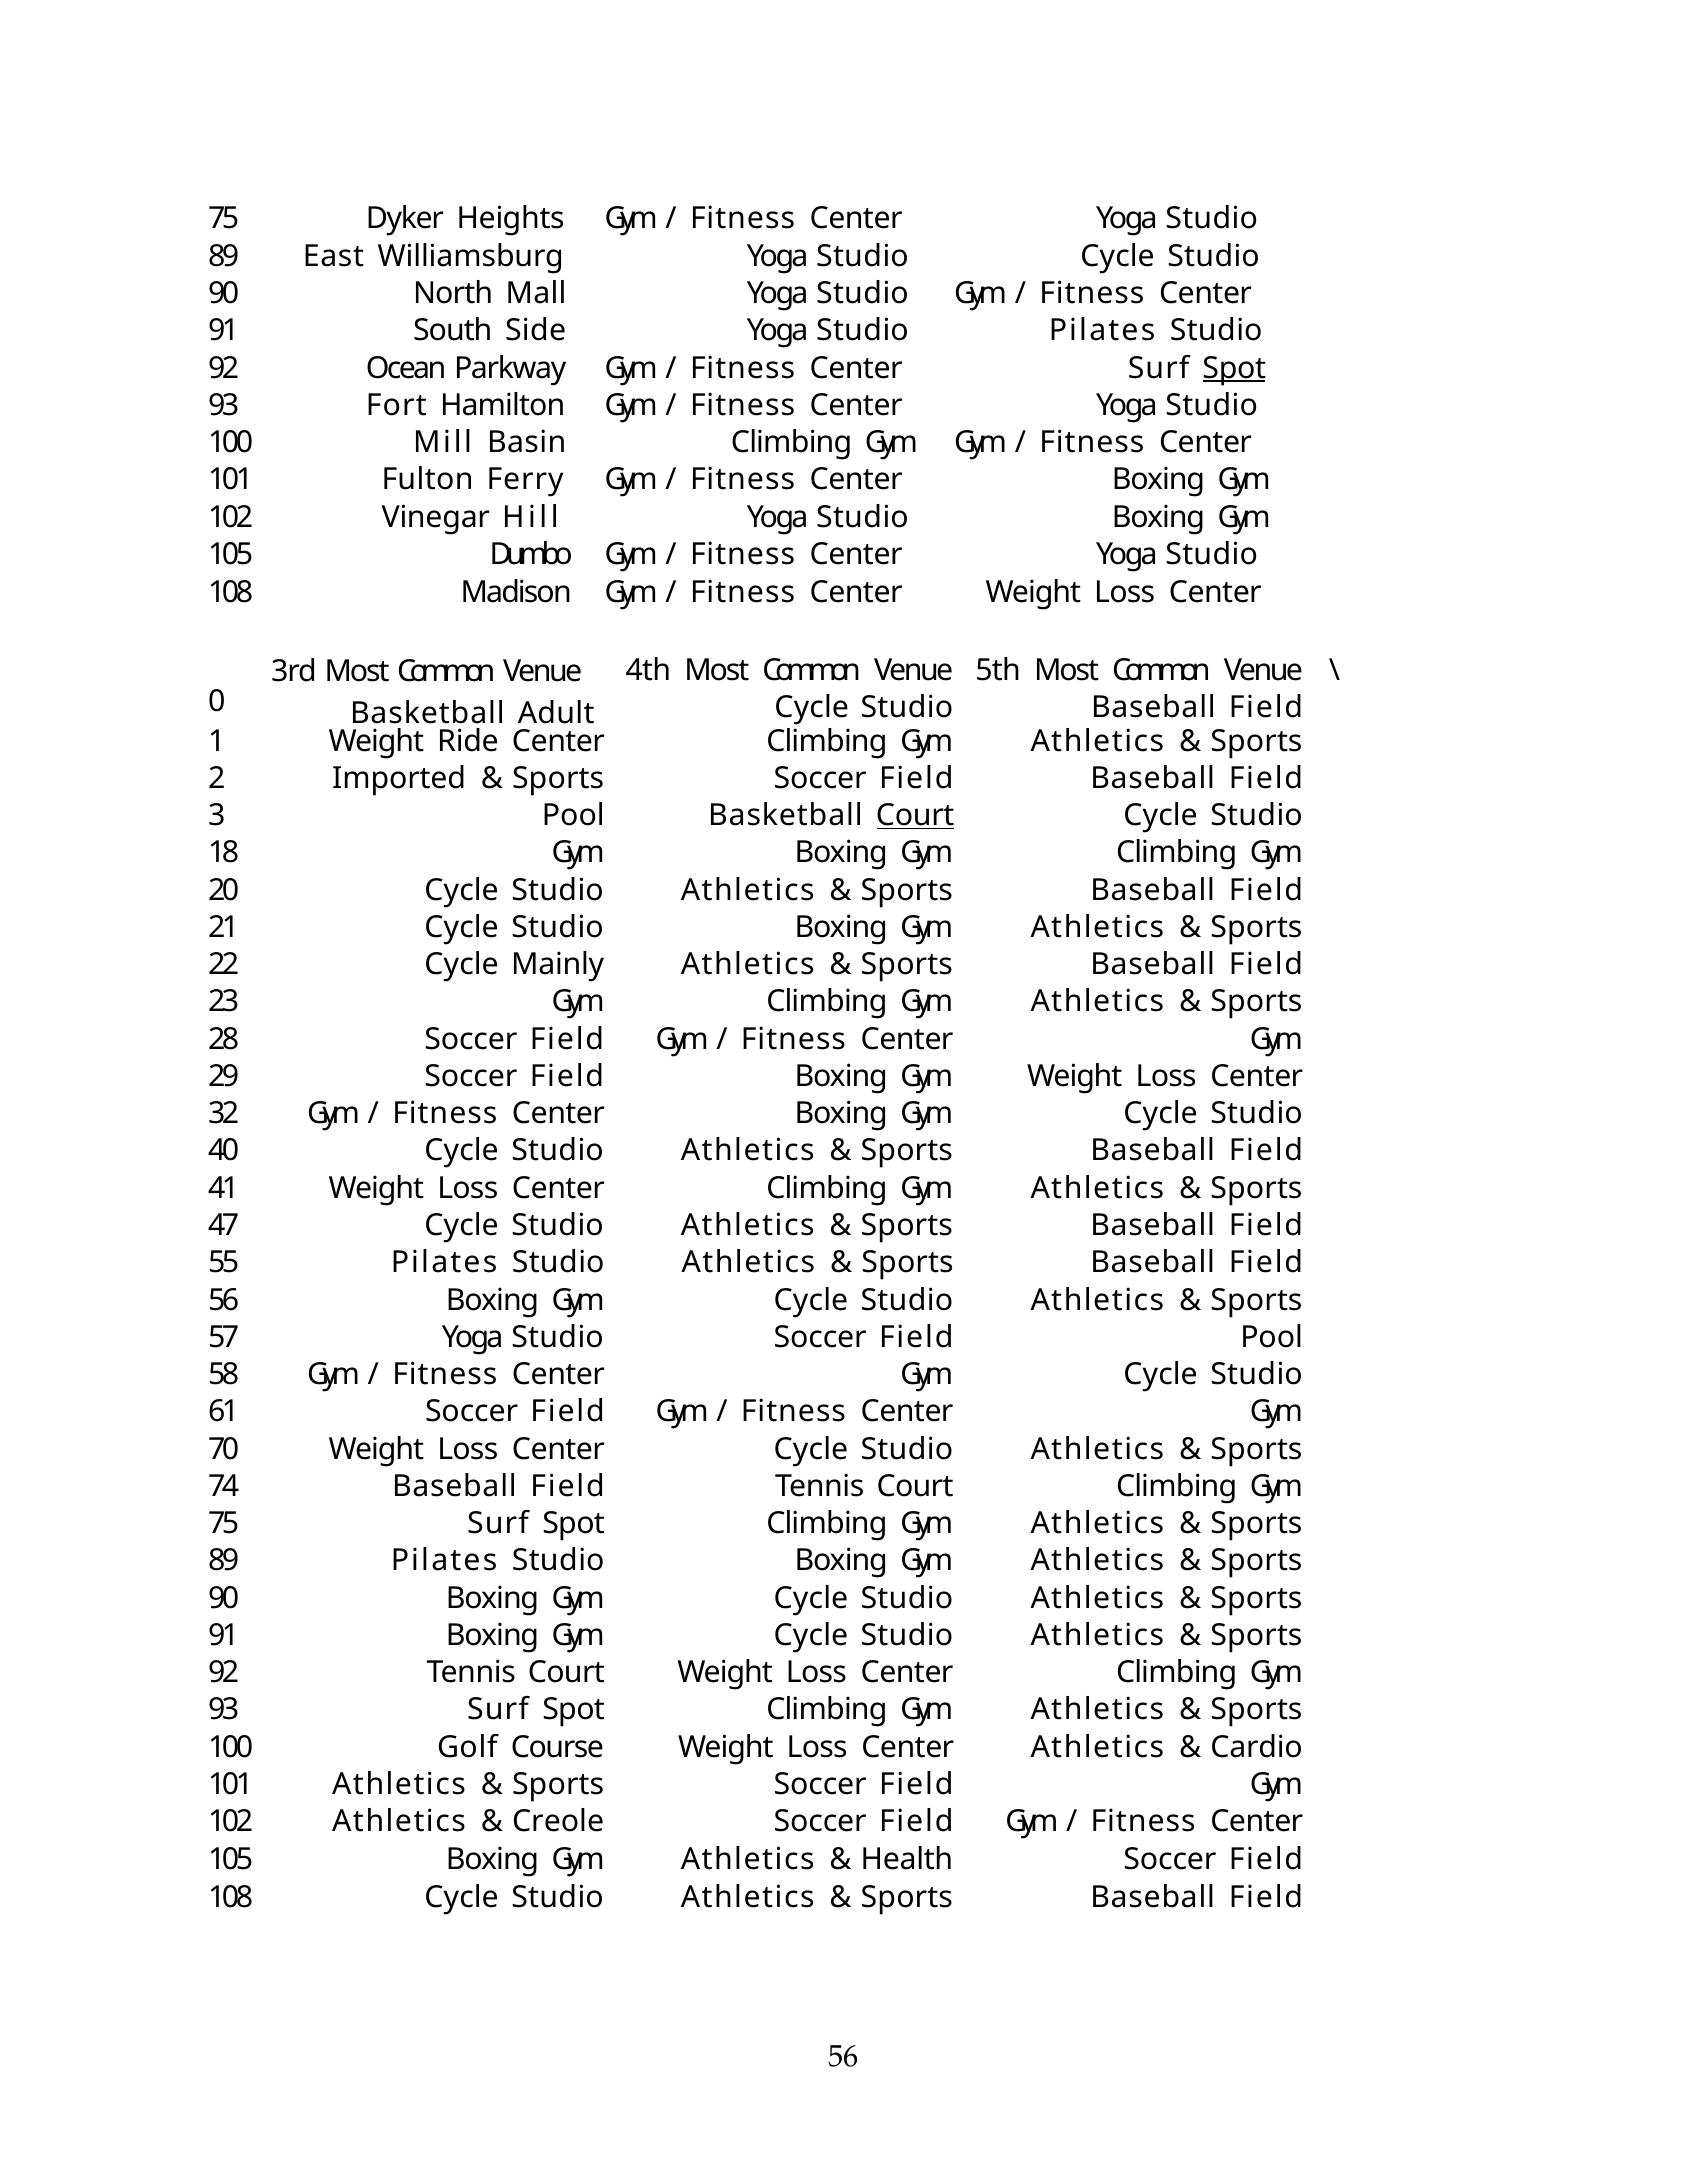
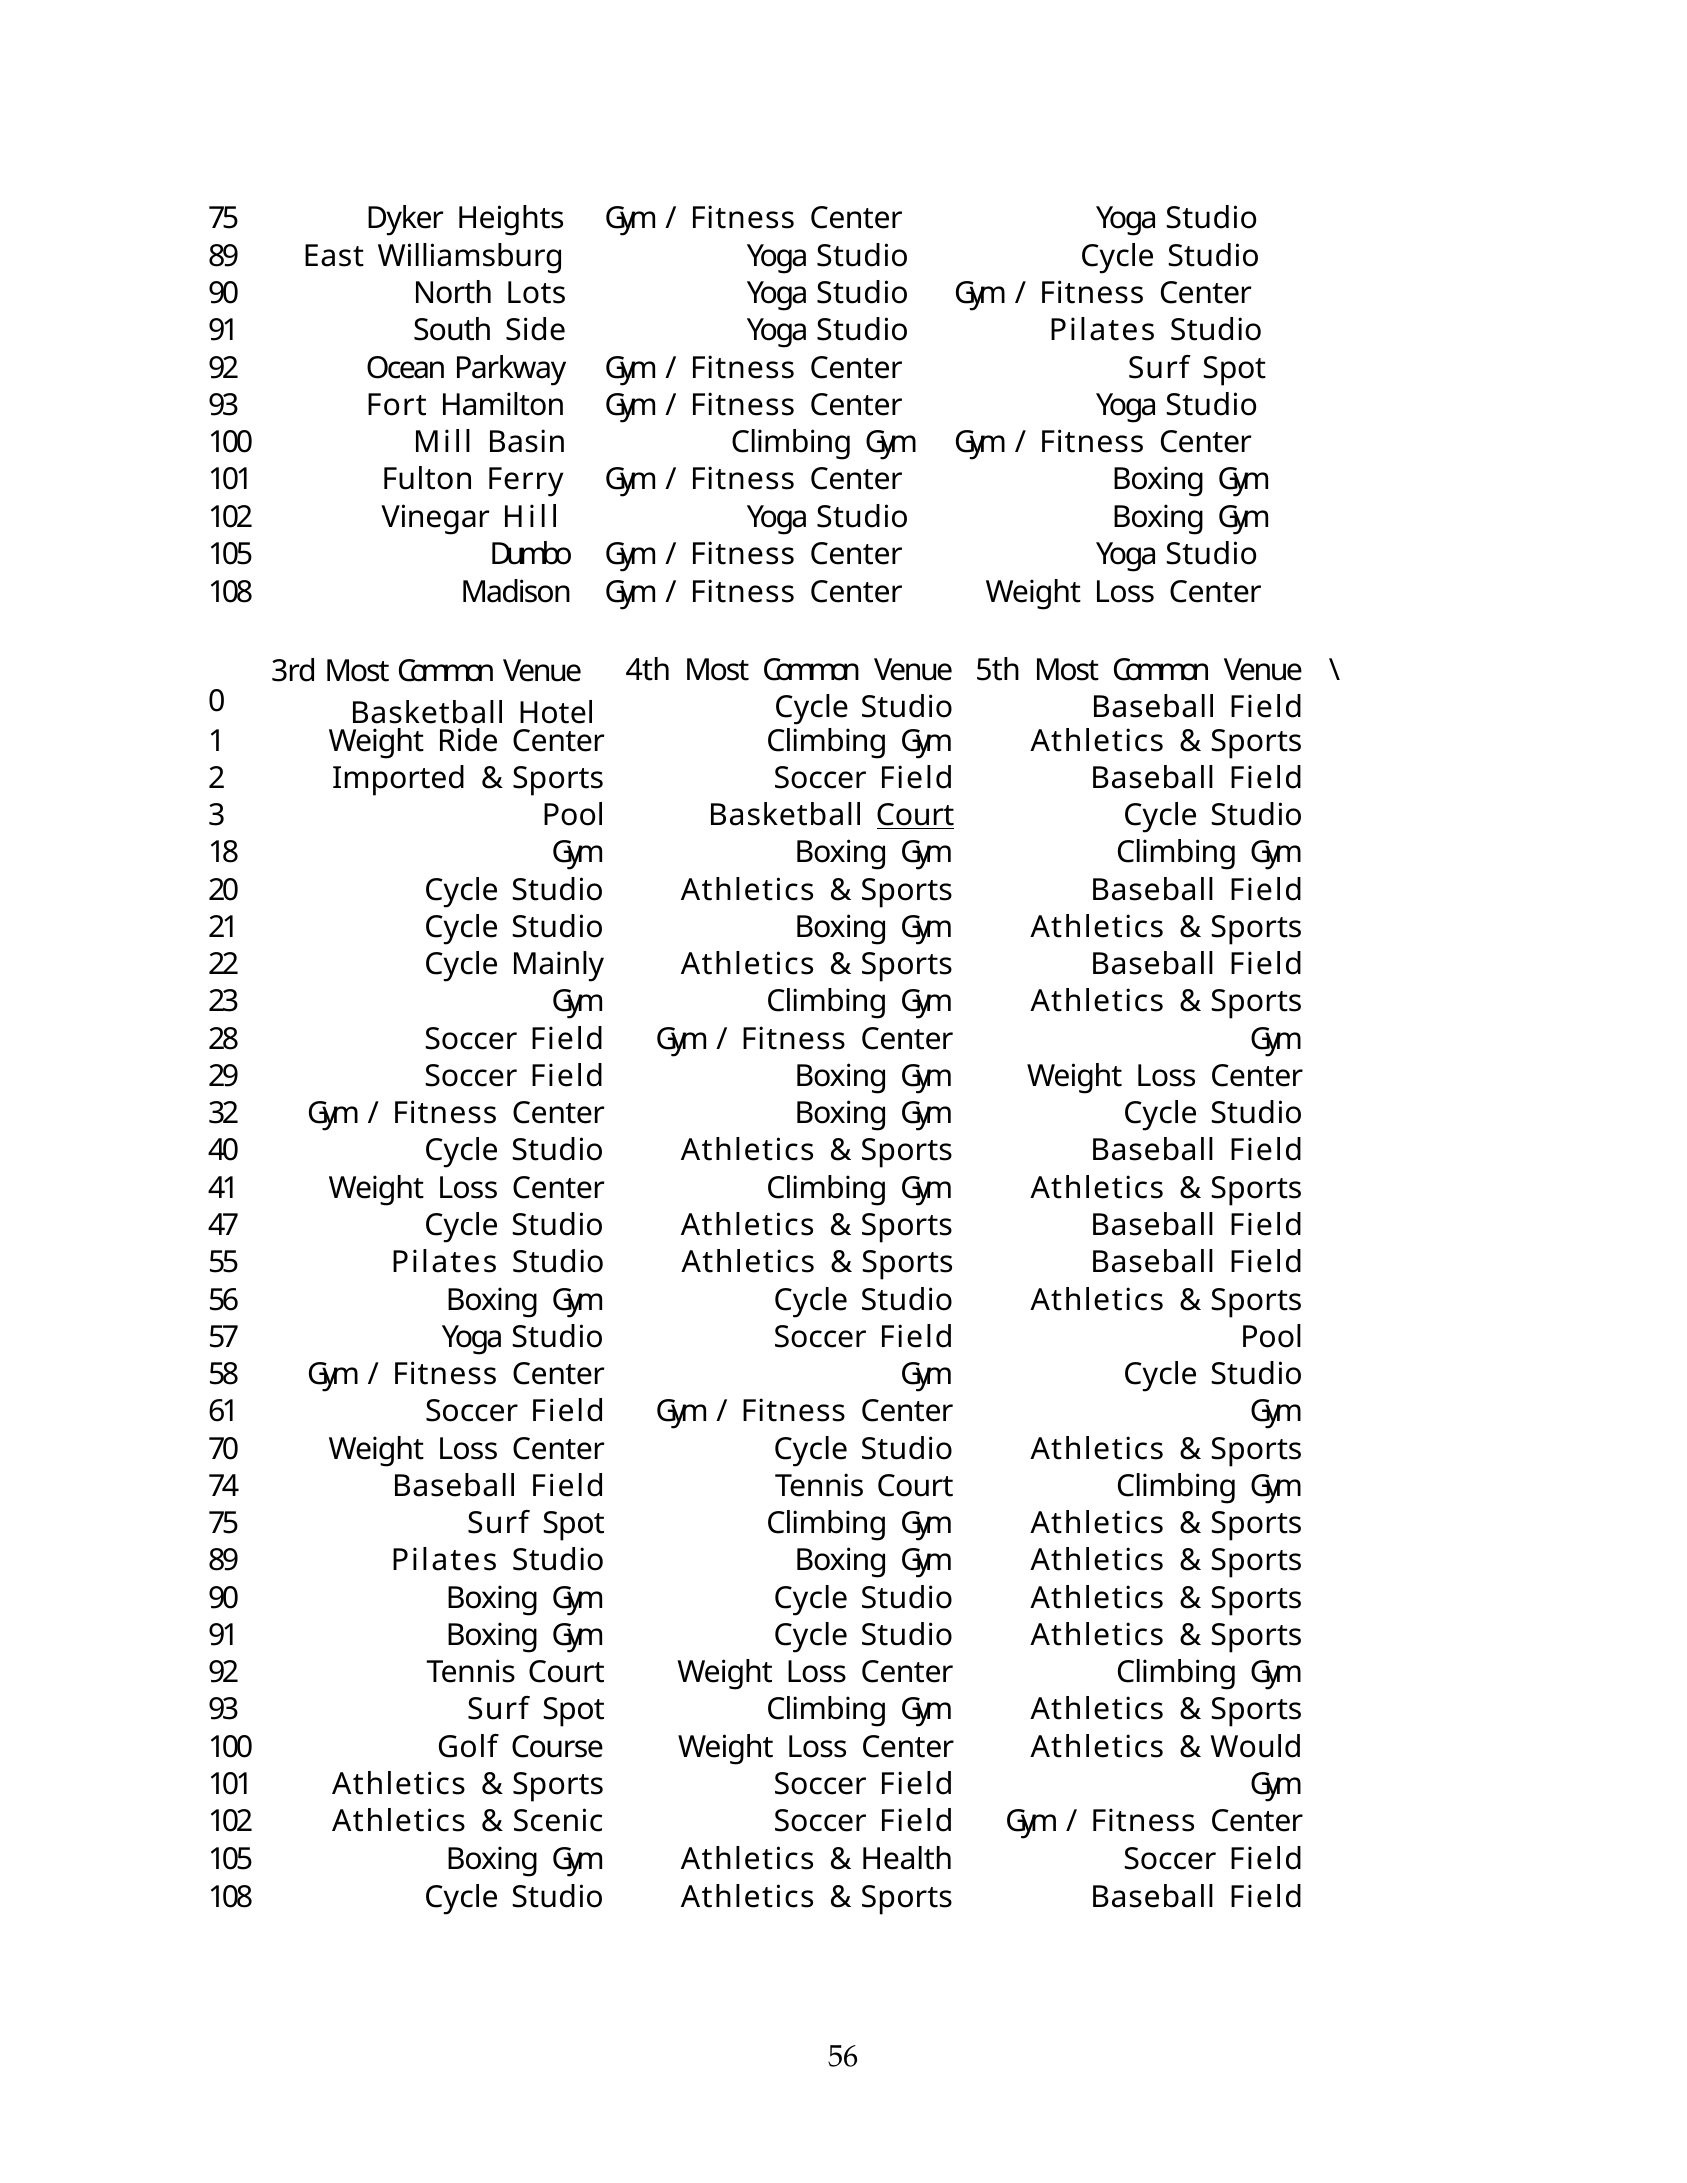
Mall: Mall -> Lots
Spot at (1234, 368) underline: present -> none
Adult: Adult -> Hotel
Cardio: Cardio -> Would
Creole: Creole -> Scenic
